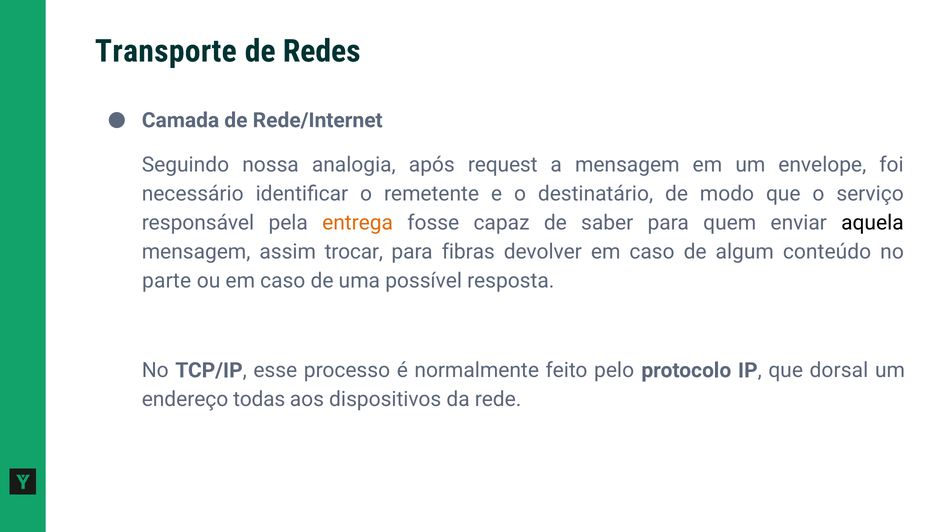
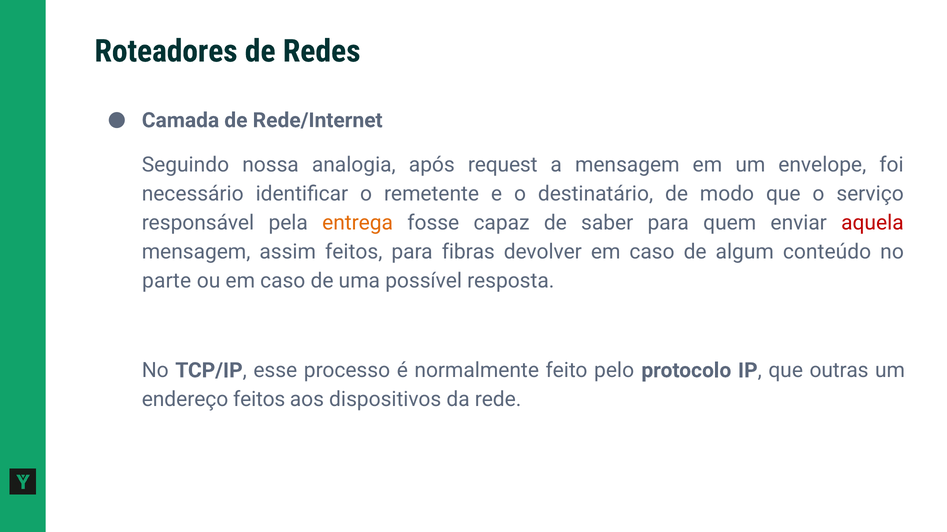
Transporte: Transporte -> Roteadores
aquela colour: black -> red
assim trocar: trocar -> feitos
dorsal: dorsal -> outras
endereço todas: todas -> feitos
